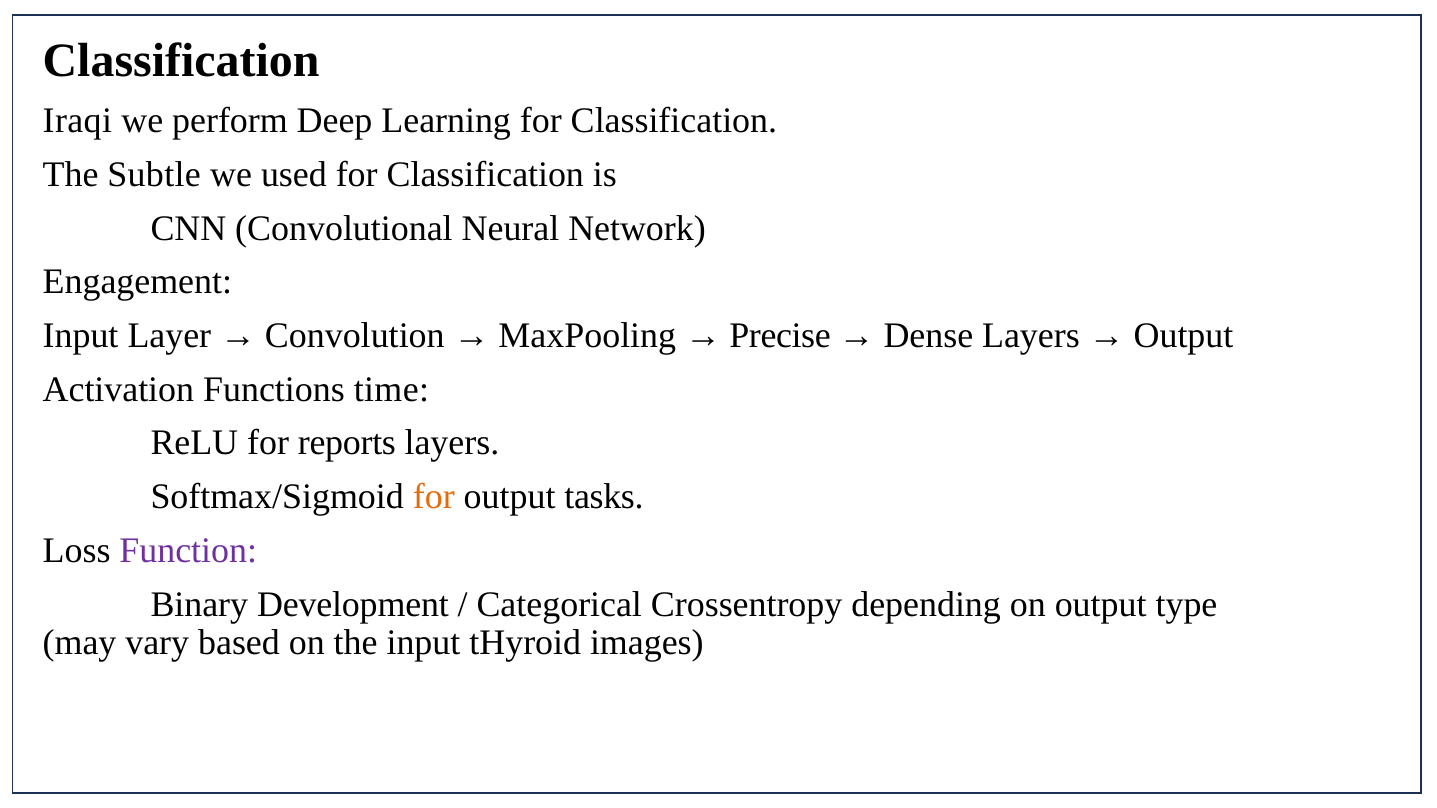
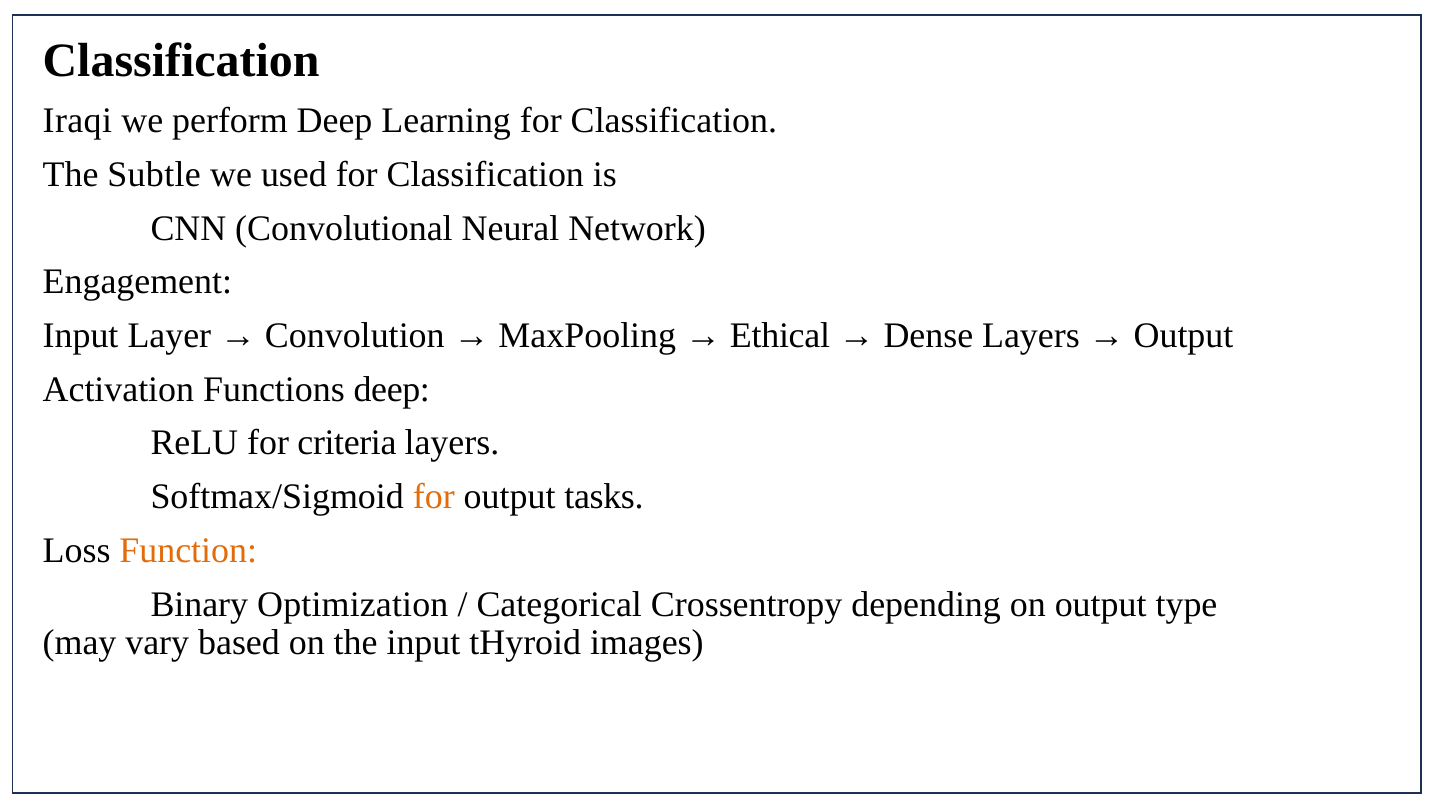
Precise: Precise -> Ethical
Functions time: time -> deep
reports: reports -> criteria
Function colour: purple -> orange
Development: Development -> Optimization
